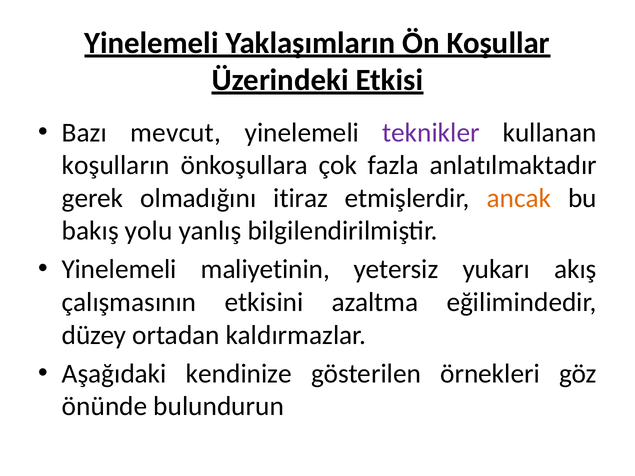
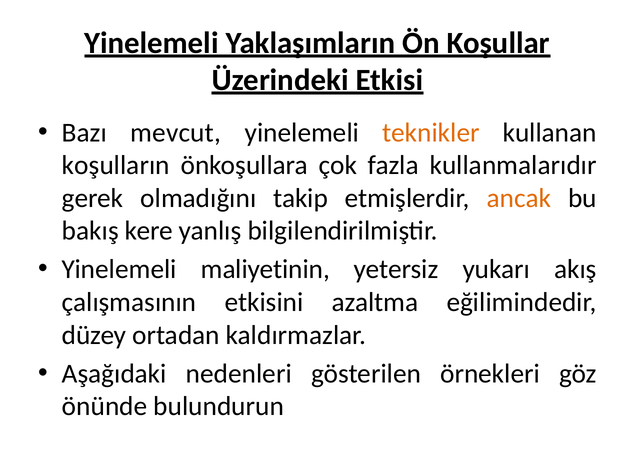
teknikler colour: purple -> orange
anlatılmaktadır: anlatılmaktadır -> kullanmalarıdır
itiraz: itiraz -> takip
yolu: yolu -> kere
kendinize: kendinize -> nedenleri
